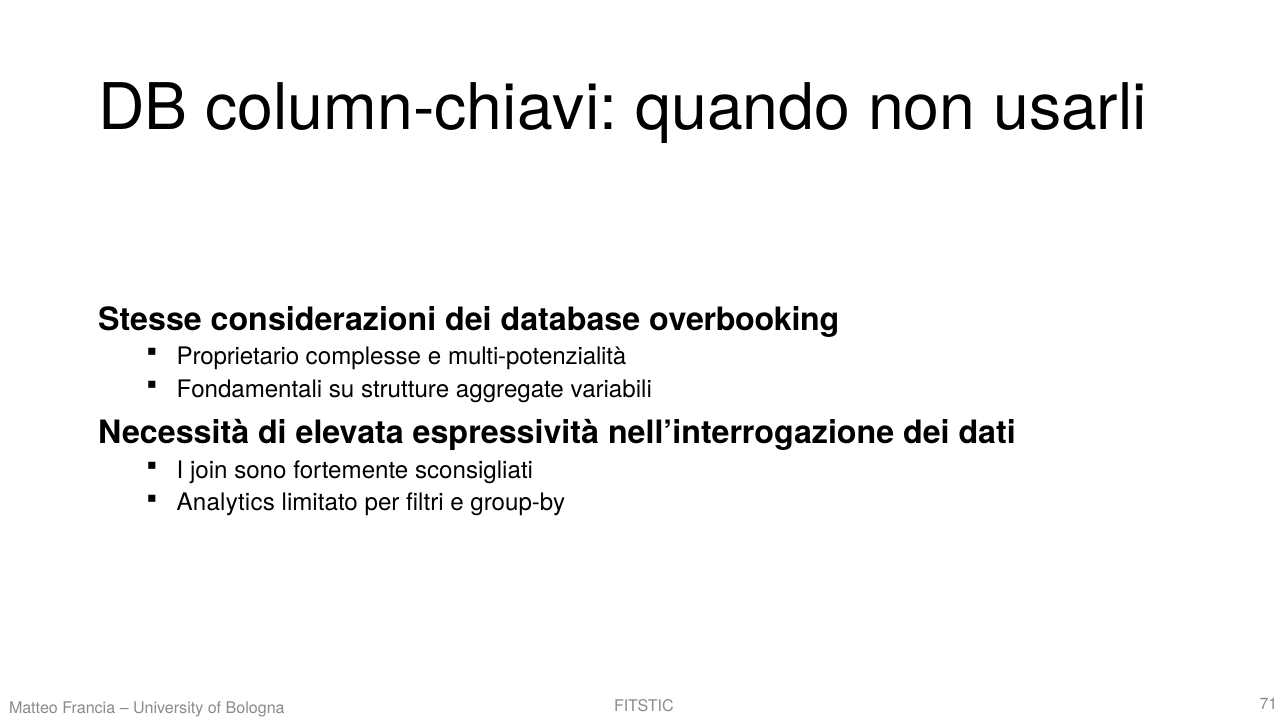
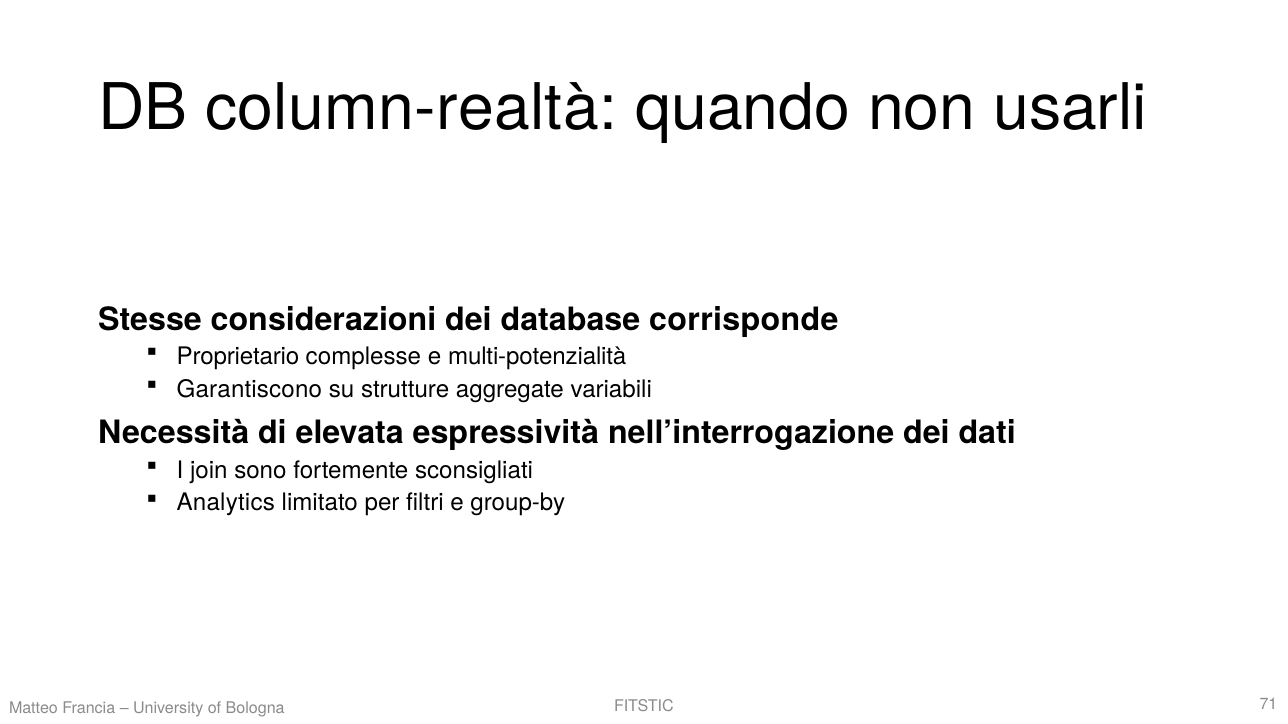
column-chiavi: column-chiavi -> column-realtà
overbooking: overbooking -> corrisponde
Fondamentali: Fondamentali -> Garantiscono
